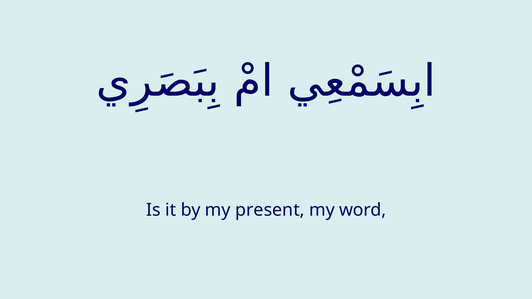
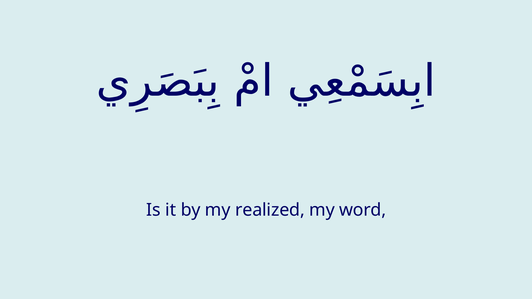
present: present -> realized
